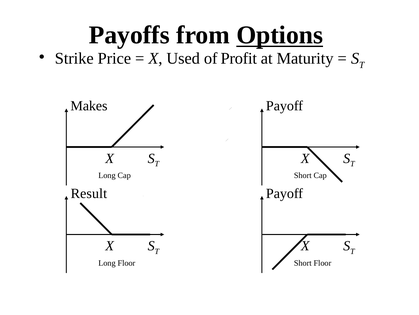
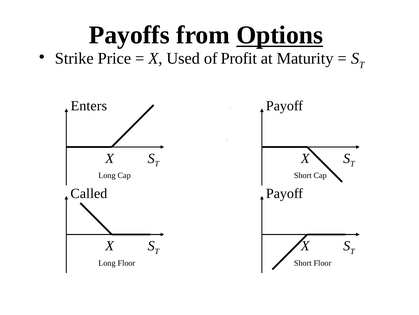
Makes: Makes -> Enters
Result: Result -> Called
